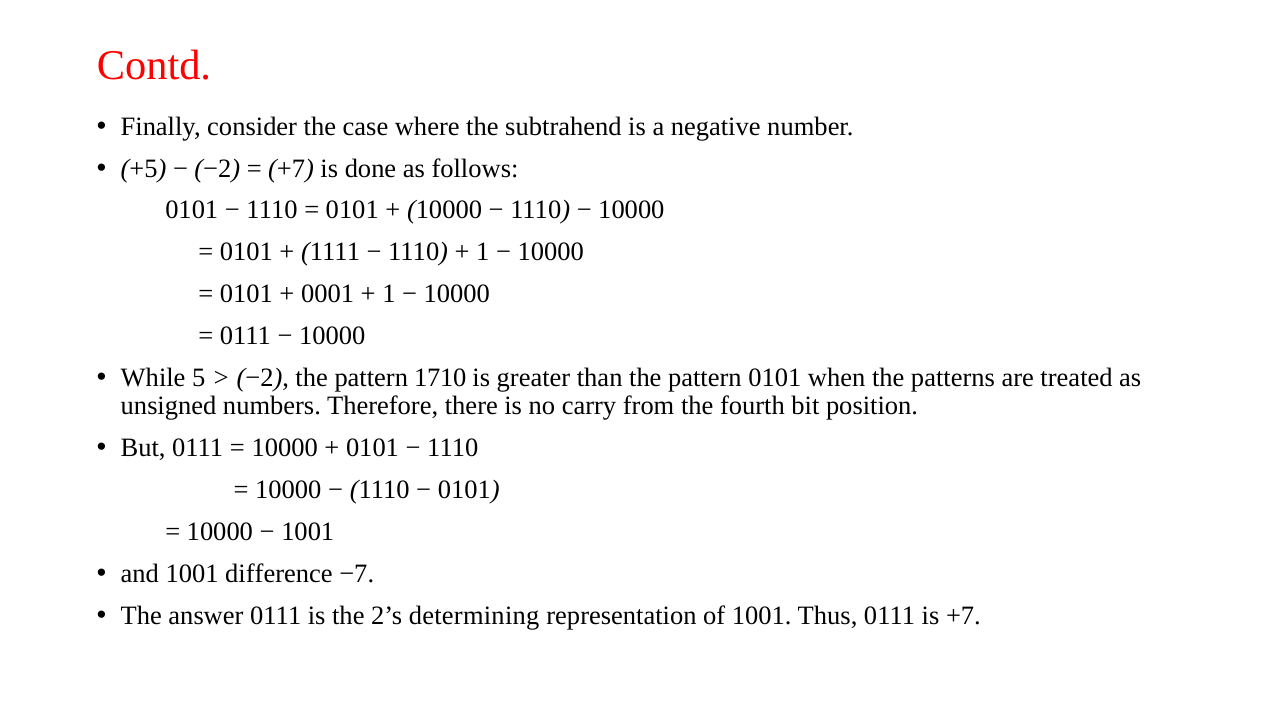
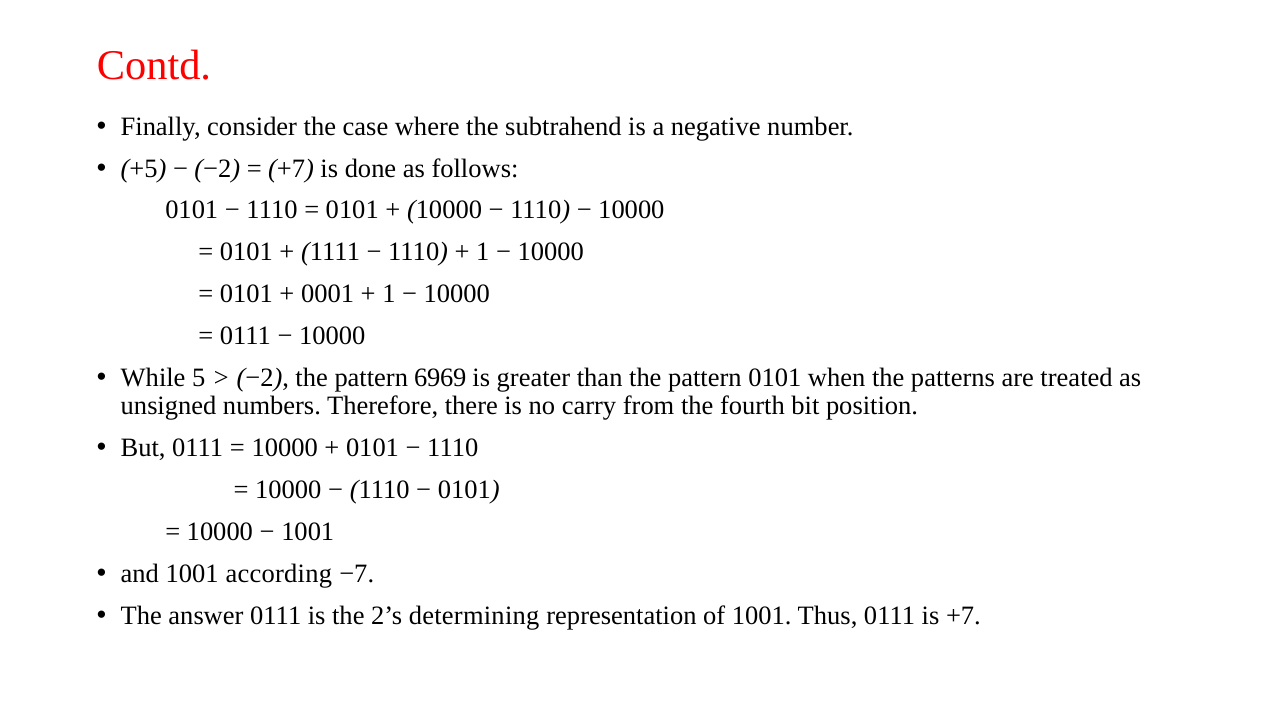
1710: 1710 -> 6969
difference: difference -> according
